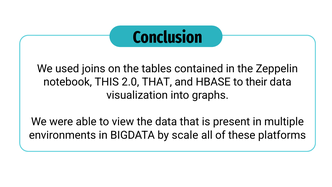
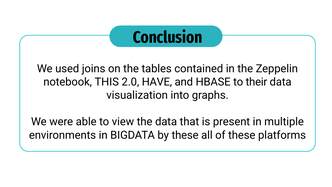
2.0 THAT: THAT -> HAVE
by scale: scale -> these
